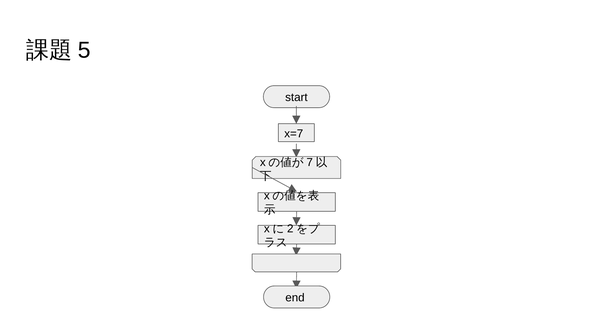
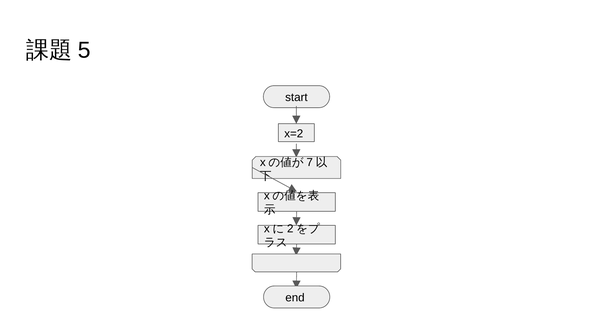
x=7: x=7 -> x=2
